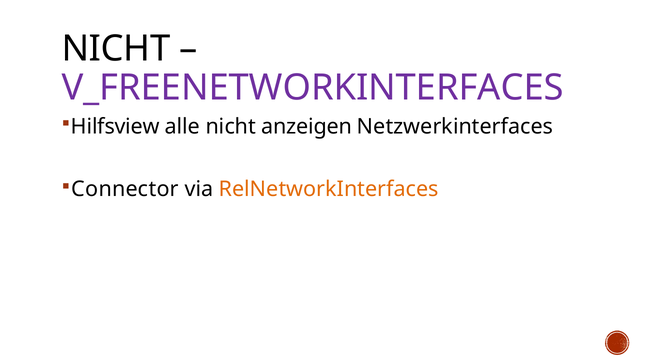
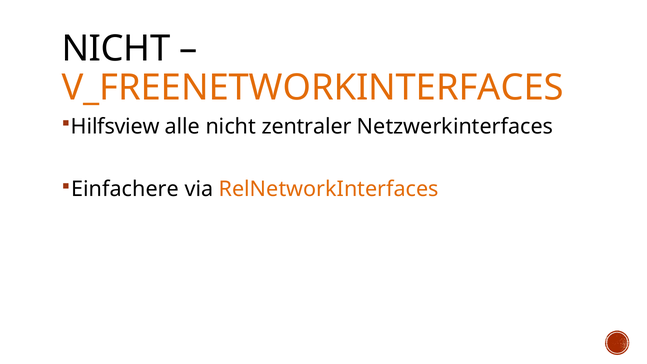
V_FREENETWORKINTERFACES colour: purple -> orange
anzeigen: anzeigen -> zentraler
Connector: Connector -> Einfachere
